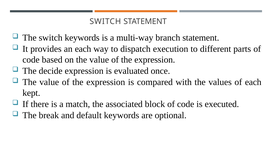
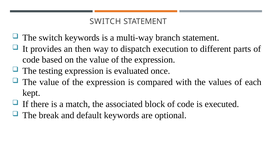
an each: each -> then
decide: decide -> testing
